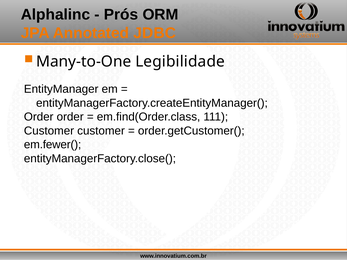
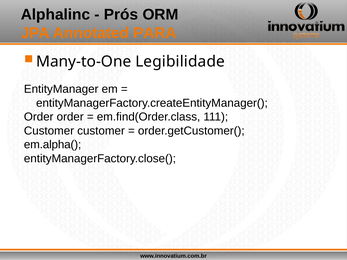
JDBC: JDBC -> PARA
em.fewer(: em.fewer( -> em.alpha(
